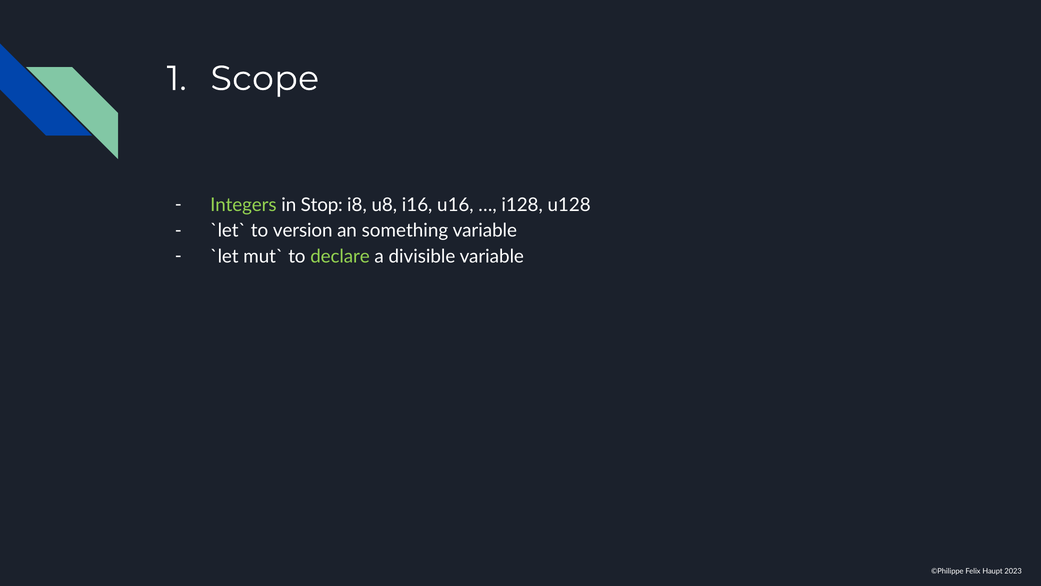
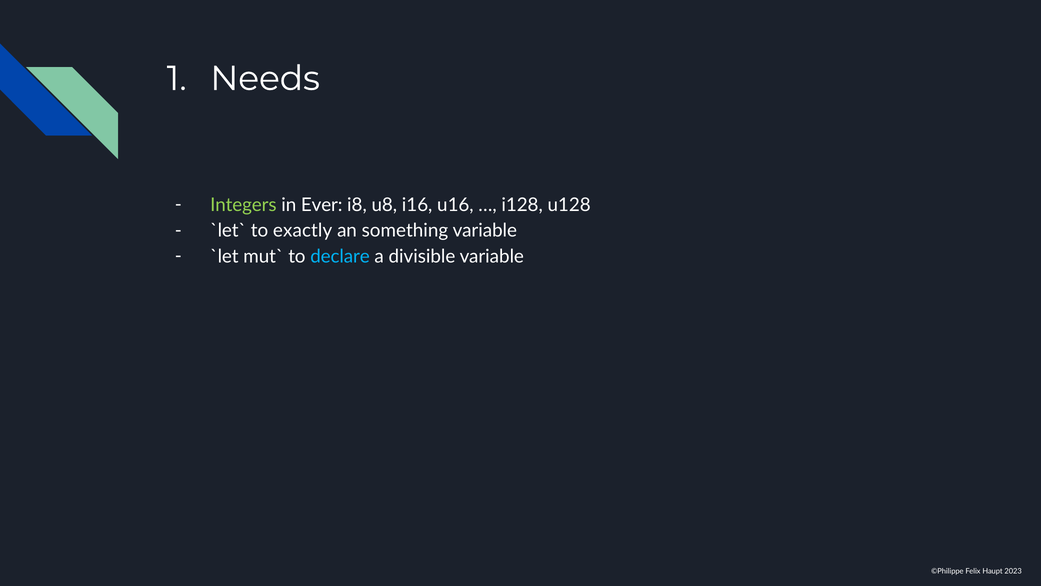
Scope: Scope -> Needs
Stop: Stop -> Ever
version: version -> exactly
declare colour: light green -> light blue
